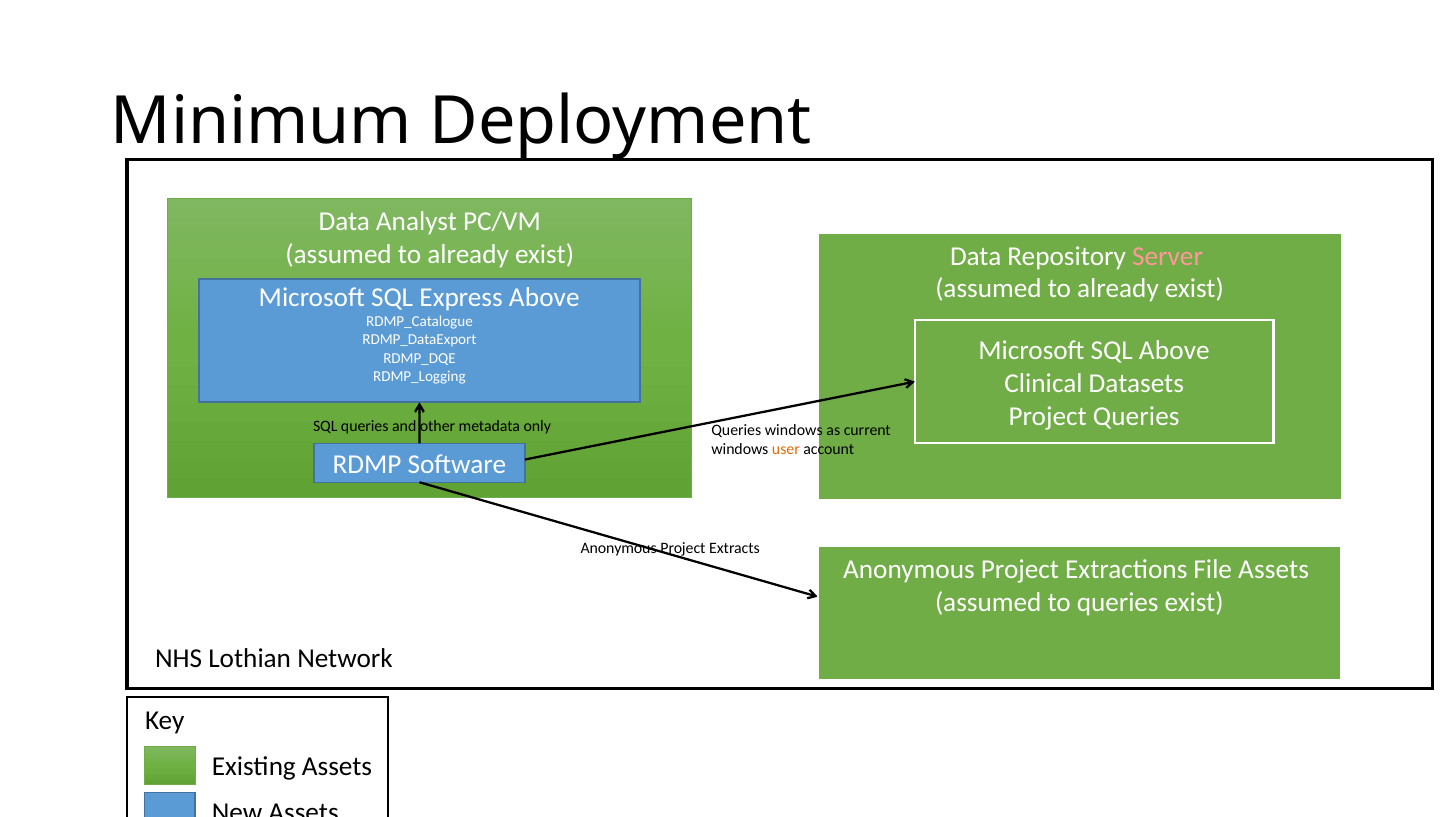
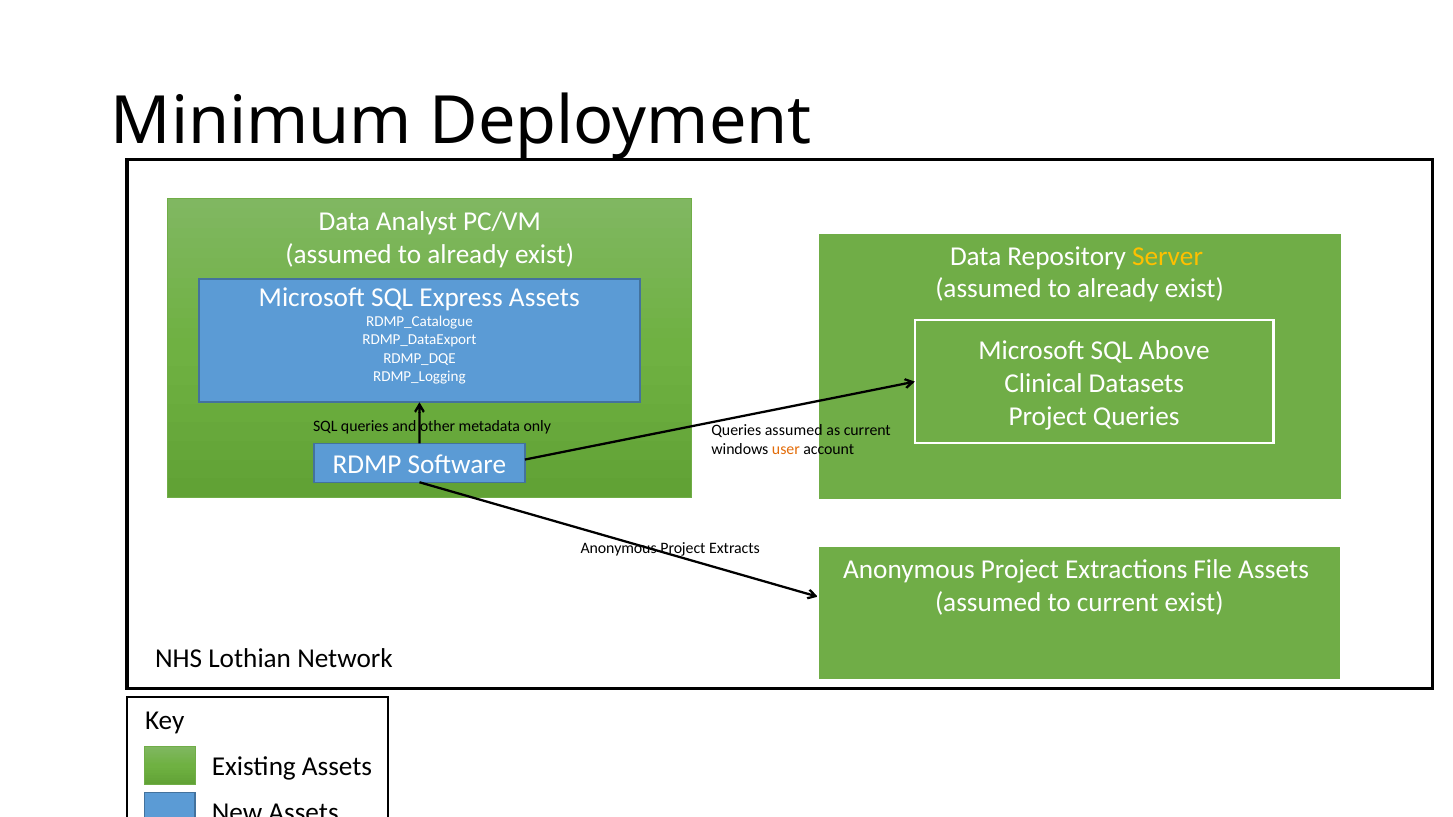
Server colour: pink -> yellow
Express Above: Above -> Assets
Queries windows: windows -> assumed
to queries: queries -> current
